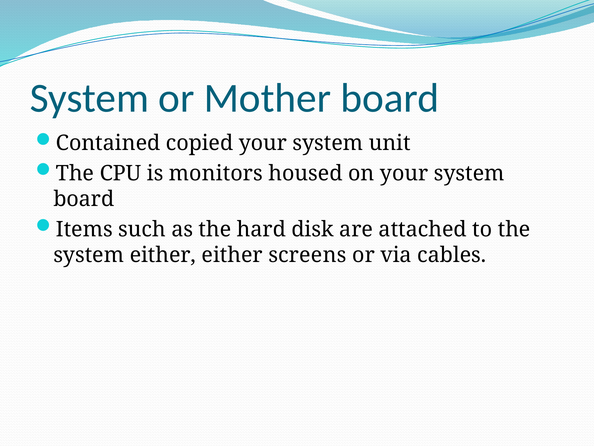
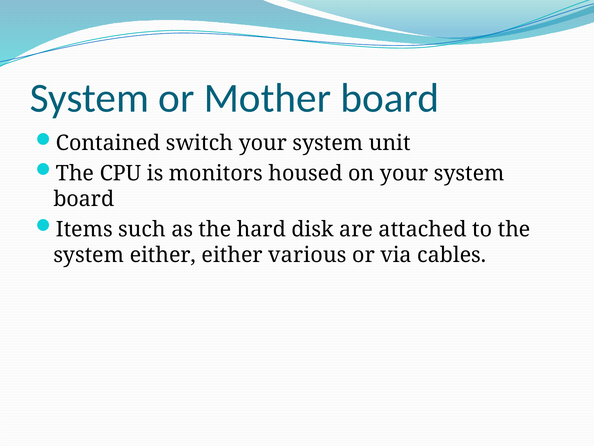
copied: copied -> switch
screens: screens -> various
